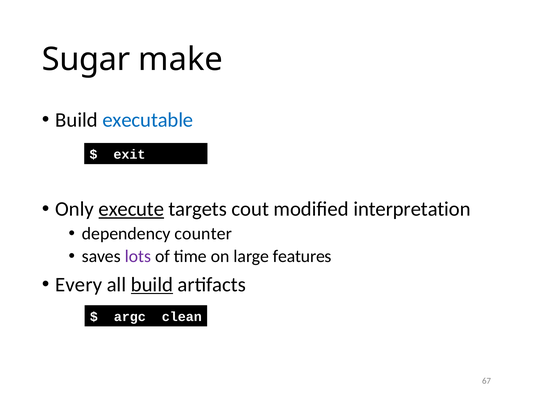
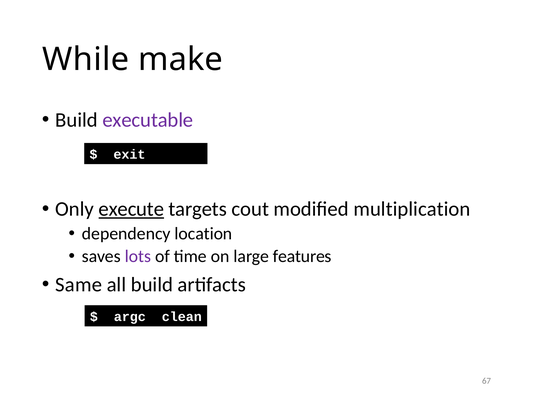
Sugar: Sugar -> While
executable colour: blue -> purple
interpretation: interpretation -> multiplication
counter: counter -> location
Every: Every -> Same
build at (152, 285) underline: present -> none
